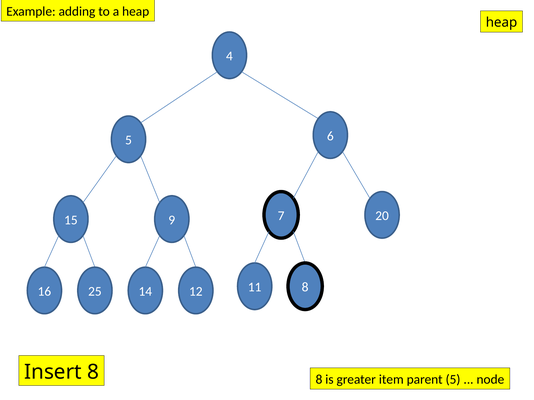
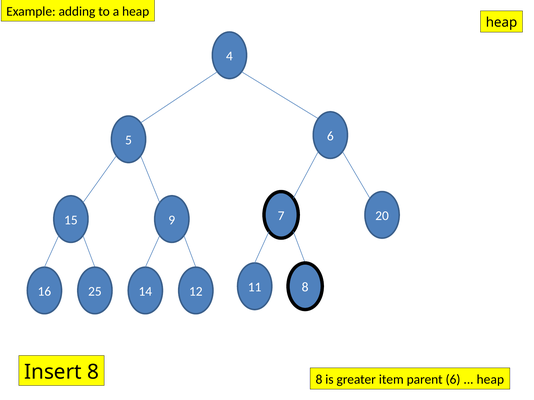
parent 5: 5 -> 6
node at (490, 380): node -> heap
